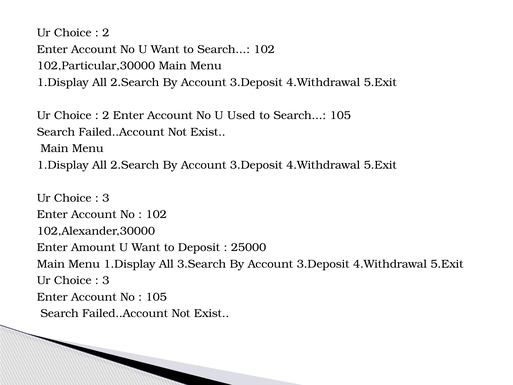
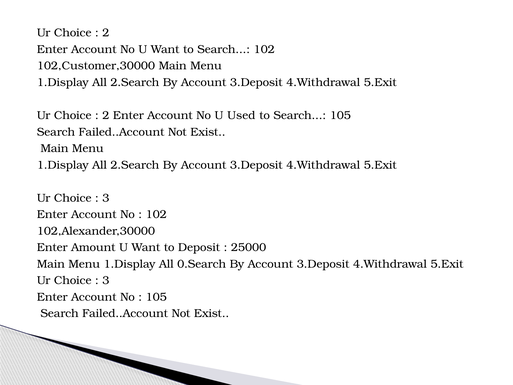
102,Particular,30000: 102,Particular,30000 -> 102,Customer,30000
3.Search: 3.Search -> 0.Search
